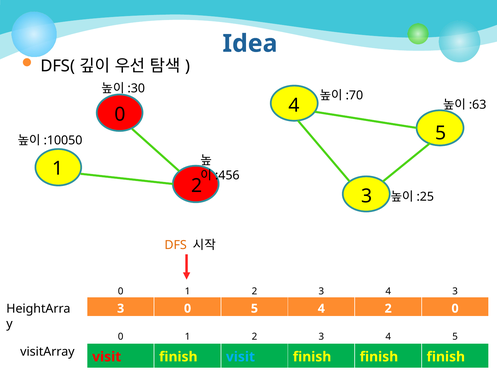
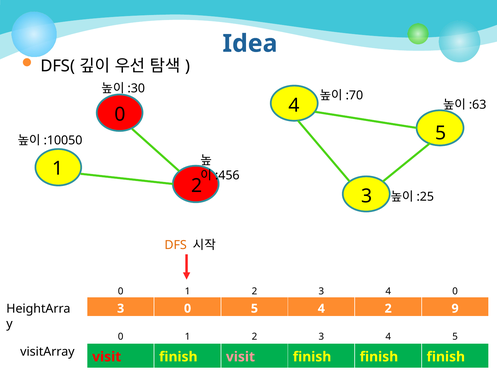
4 3: 3 -> 0
2 0: 0 -> 9
visit at (240, 357) colour: light blue -> pink
